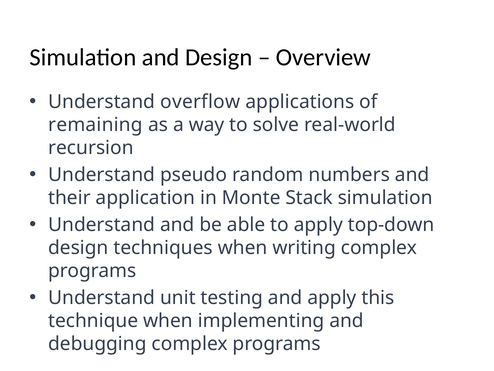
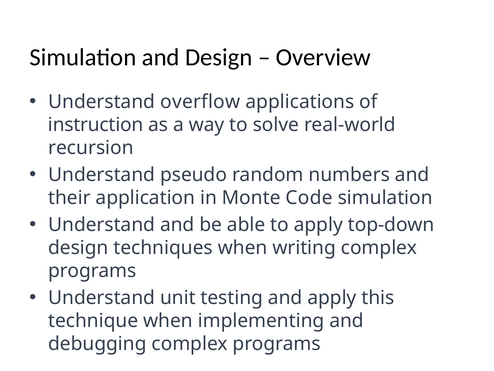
remaining: remaining -> instruction
Stack: Stack -> Code
